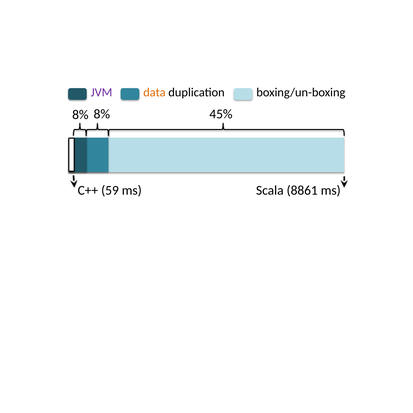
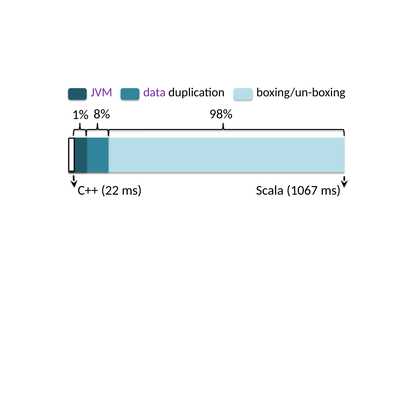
data colour: orange -> purple
45%: 45% -> 98%
8% at (80, 115): 8% -> 1%
59: 59 -> 22
8861: 8861 -> 1067
